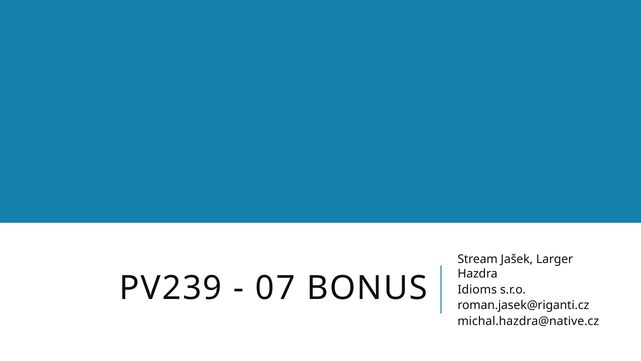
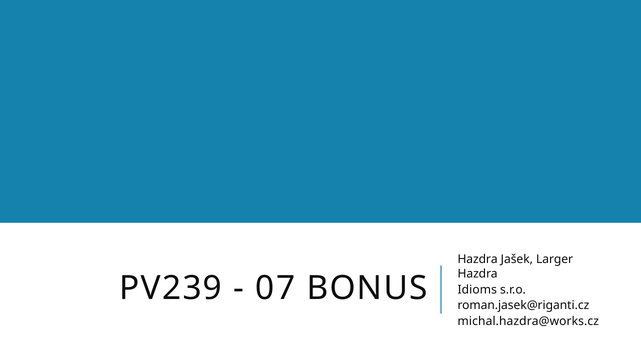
Stream at (478, 259): Stream -> Hazdra
michal.hazdra@native.cz: michal.hazdra@native.cz -> michal.hazdra@works.cz
